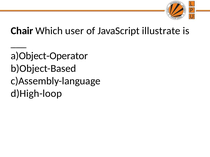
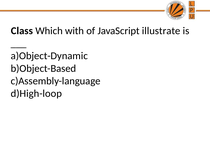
Chair: Chair -> Class
user: user -> with
a)Object-Operator: a)Object-Operator -> a)Object-Dynamic
